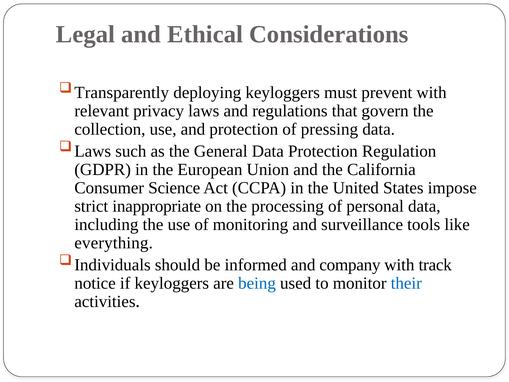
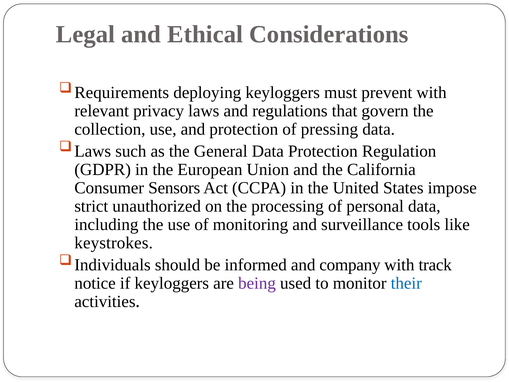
Transparently: Transparently -> Requirements
Science: Science -> Sensors
inappropriate: inappropriate -> unauthorized
everything: everything -> keystrokes
being colour: blue -> purple
